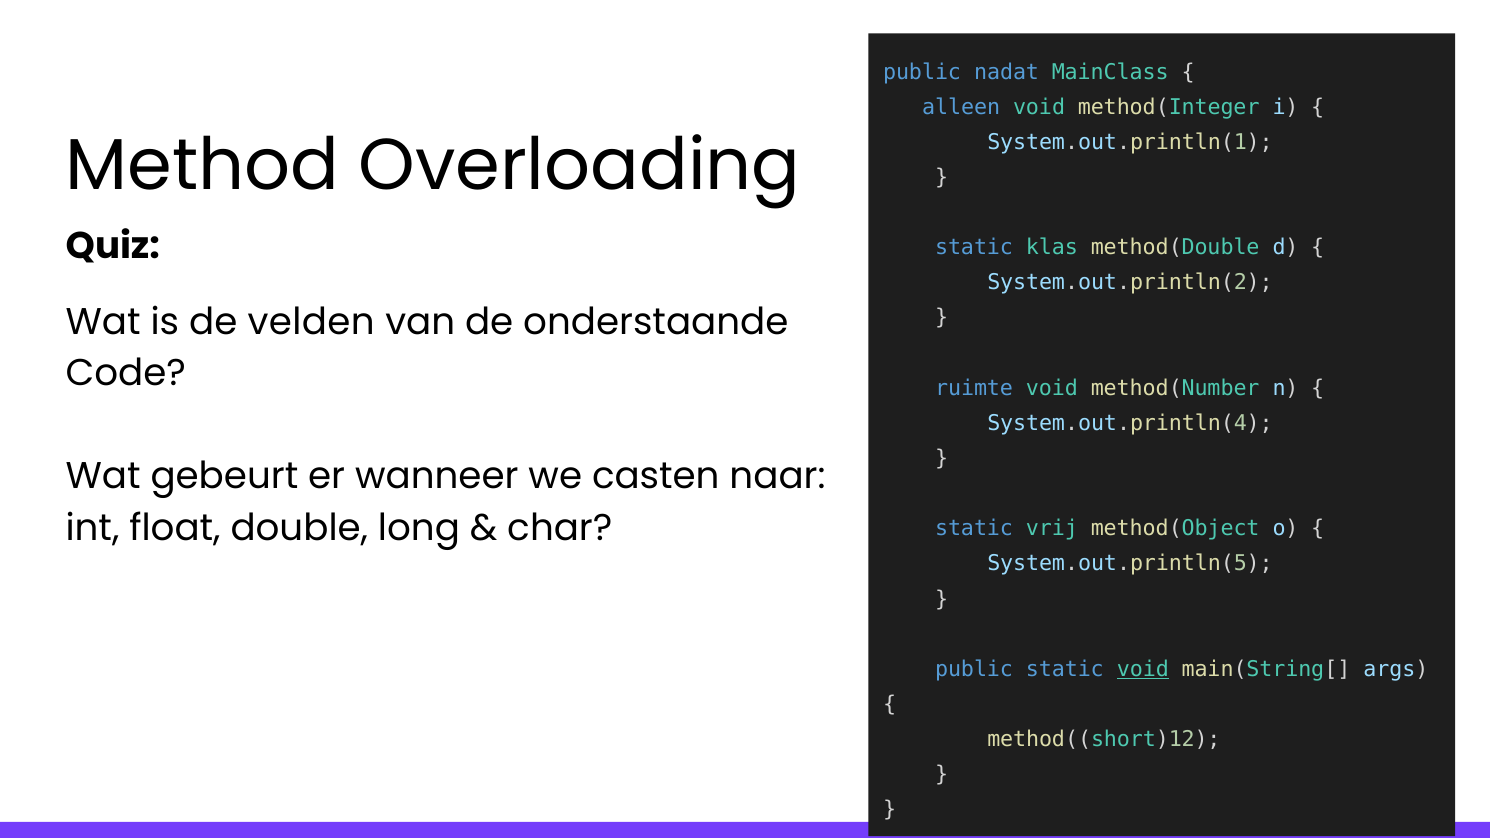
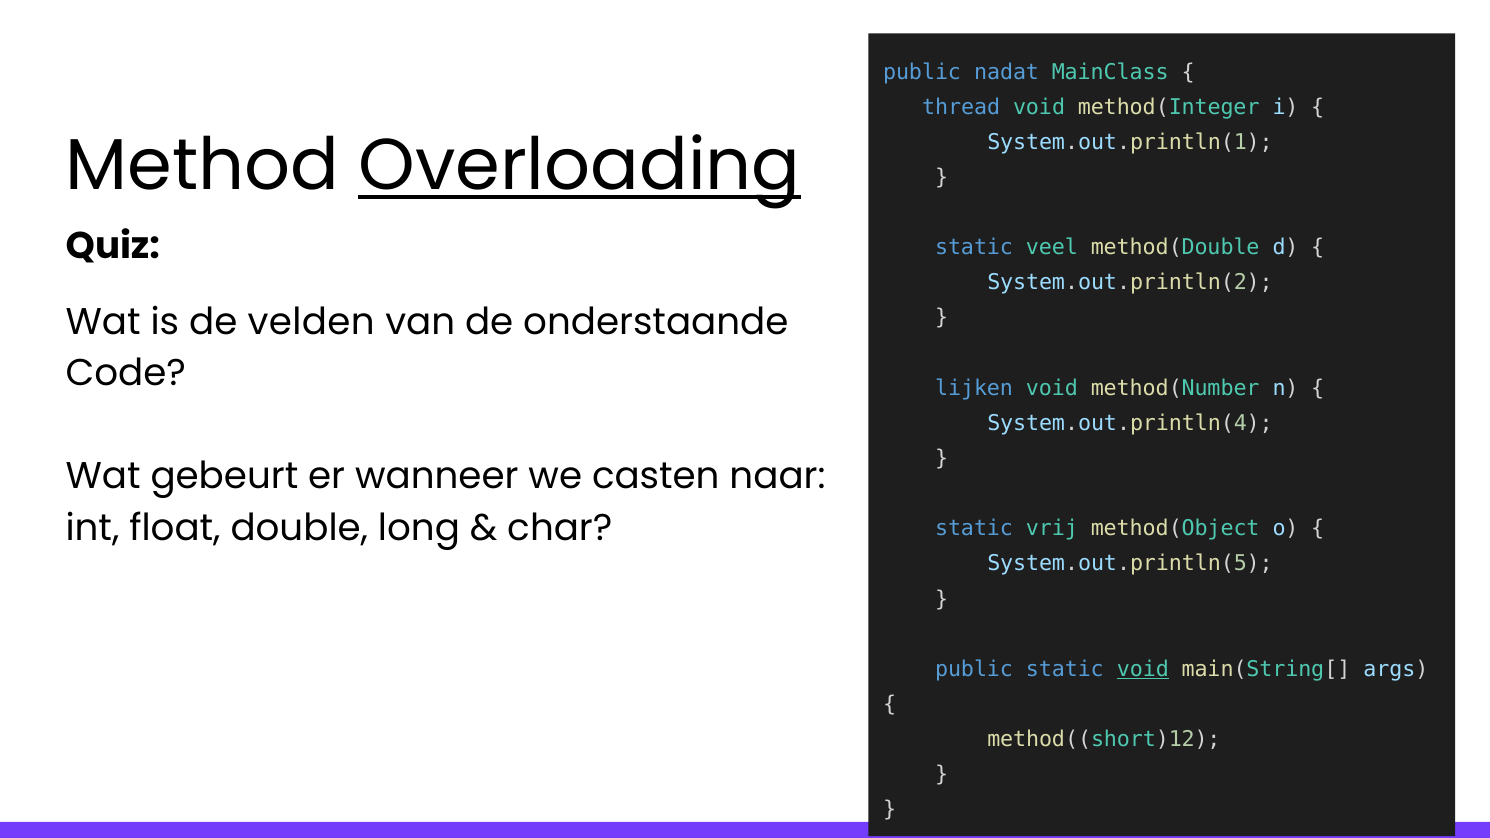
alleen: alleen -> thread
Overloading underline: none -> present
klas: klas -> veel
ruimte: ruimte -> lijken
